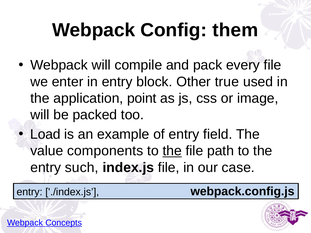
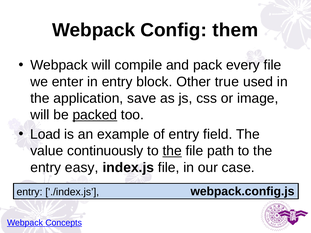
point: point -> save
packed underline: none -> present
components: components -> continuously
such: such -> easy
